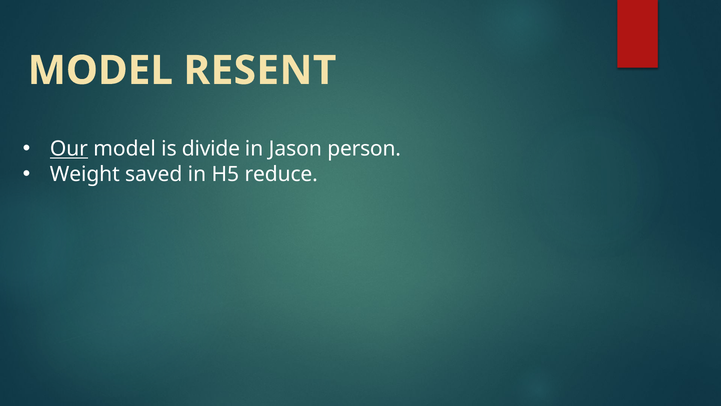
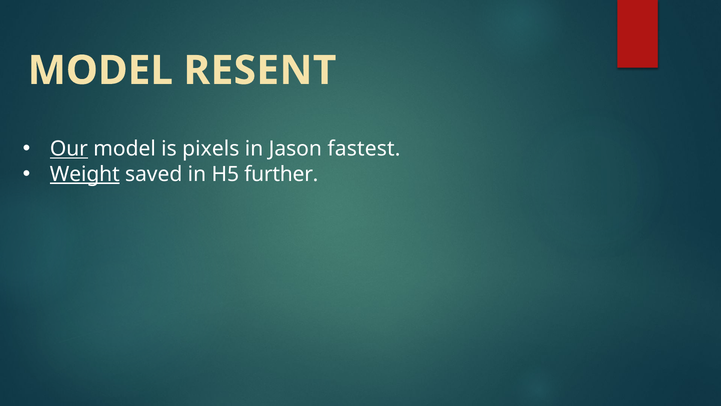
divide: divide -> pixels
person: person -> fastest
Weight underline: none -> present
reduce: reduce -> further
